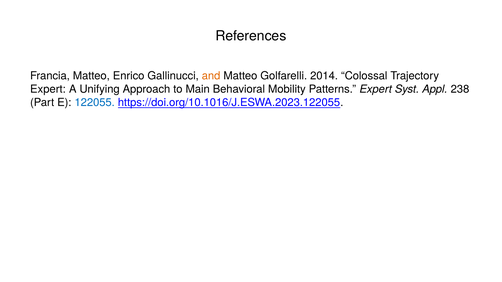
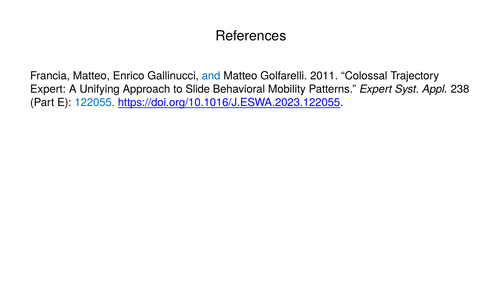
and colour: orange -> blue
2014: 2014 -> 2011
Main: Main -> Slide
